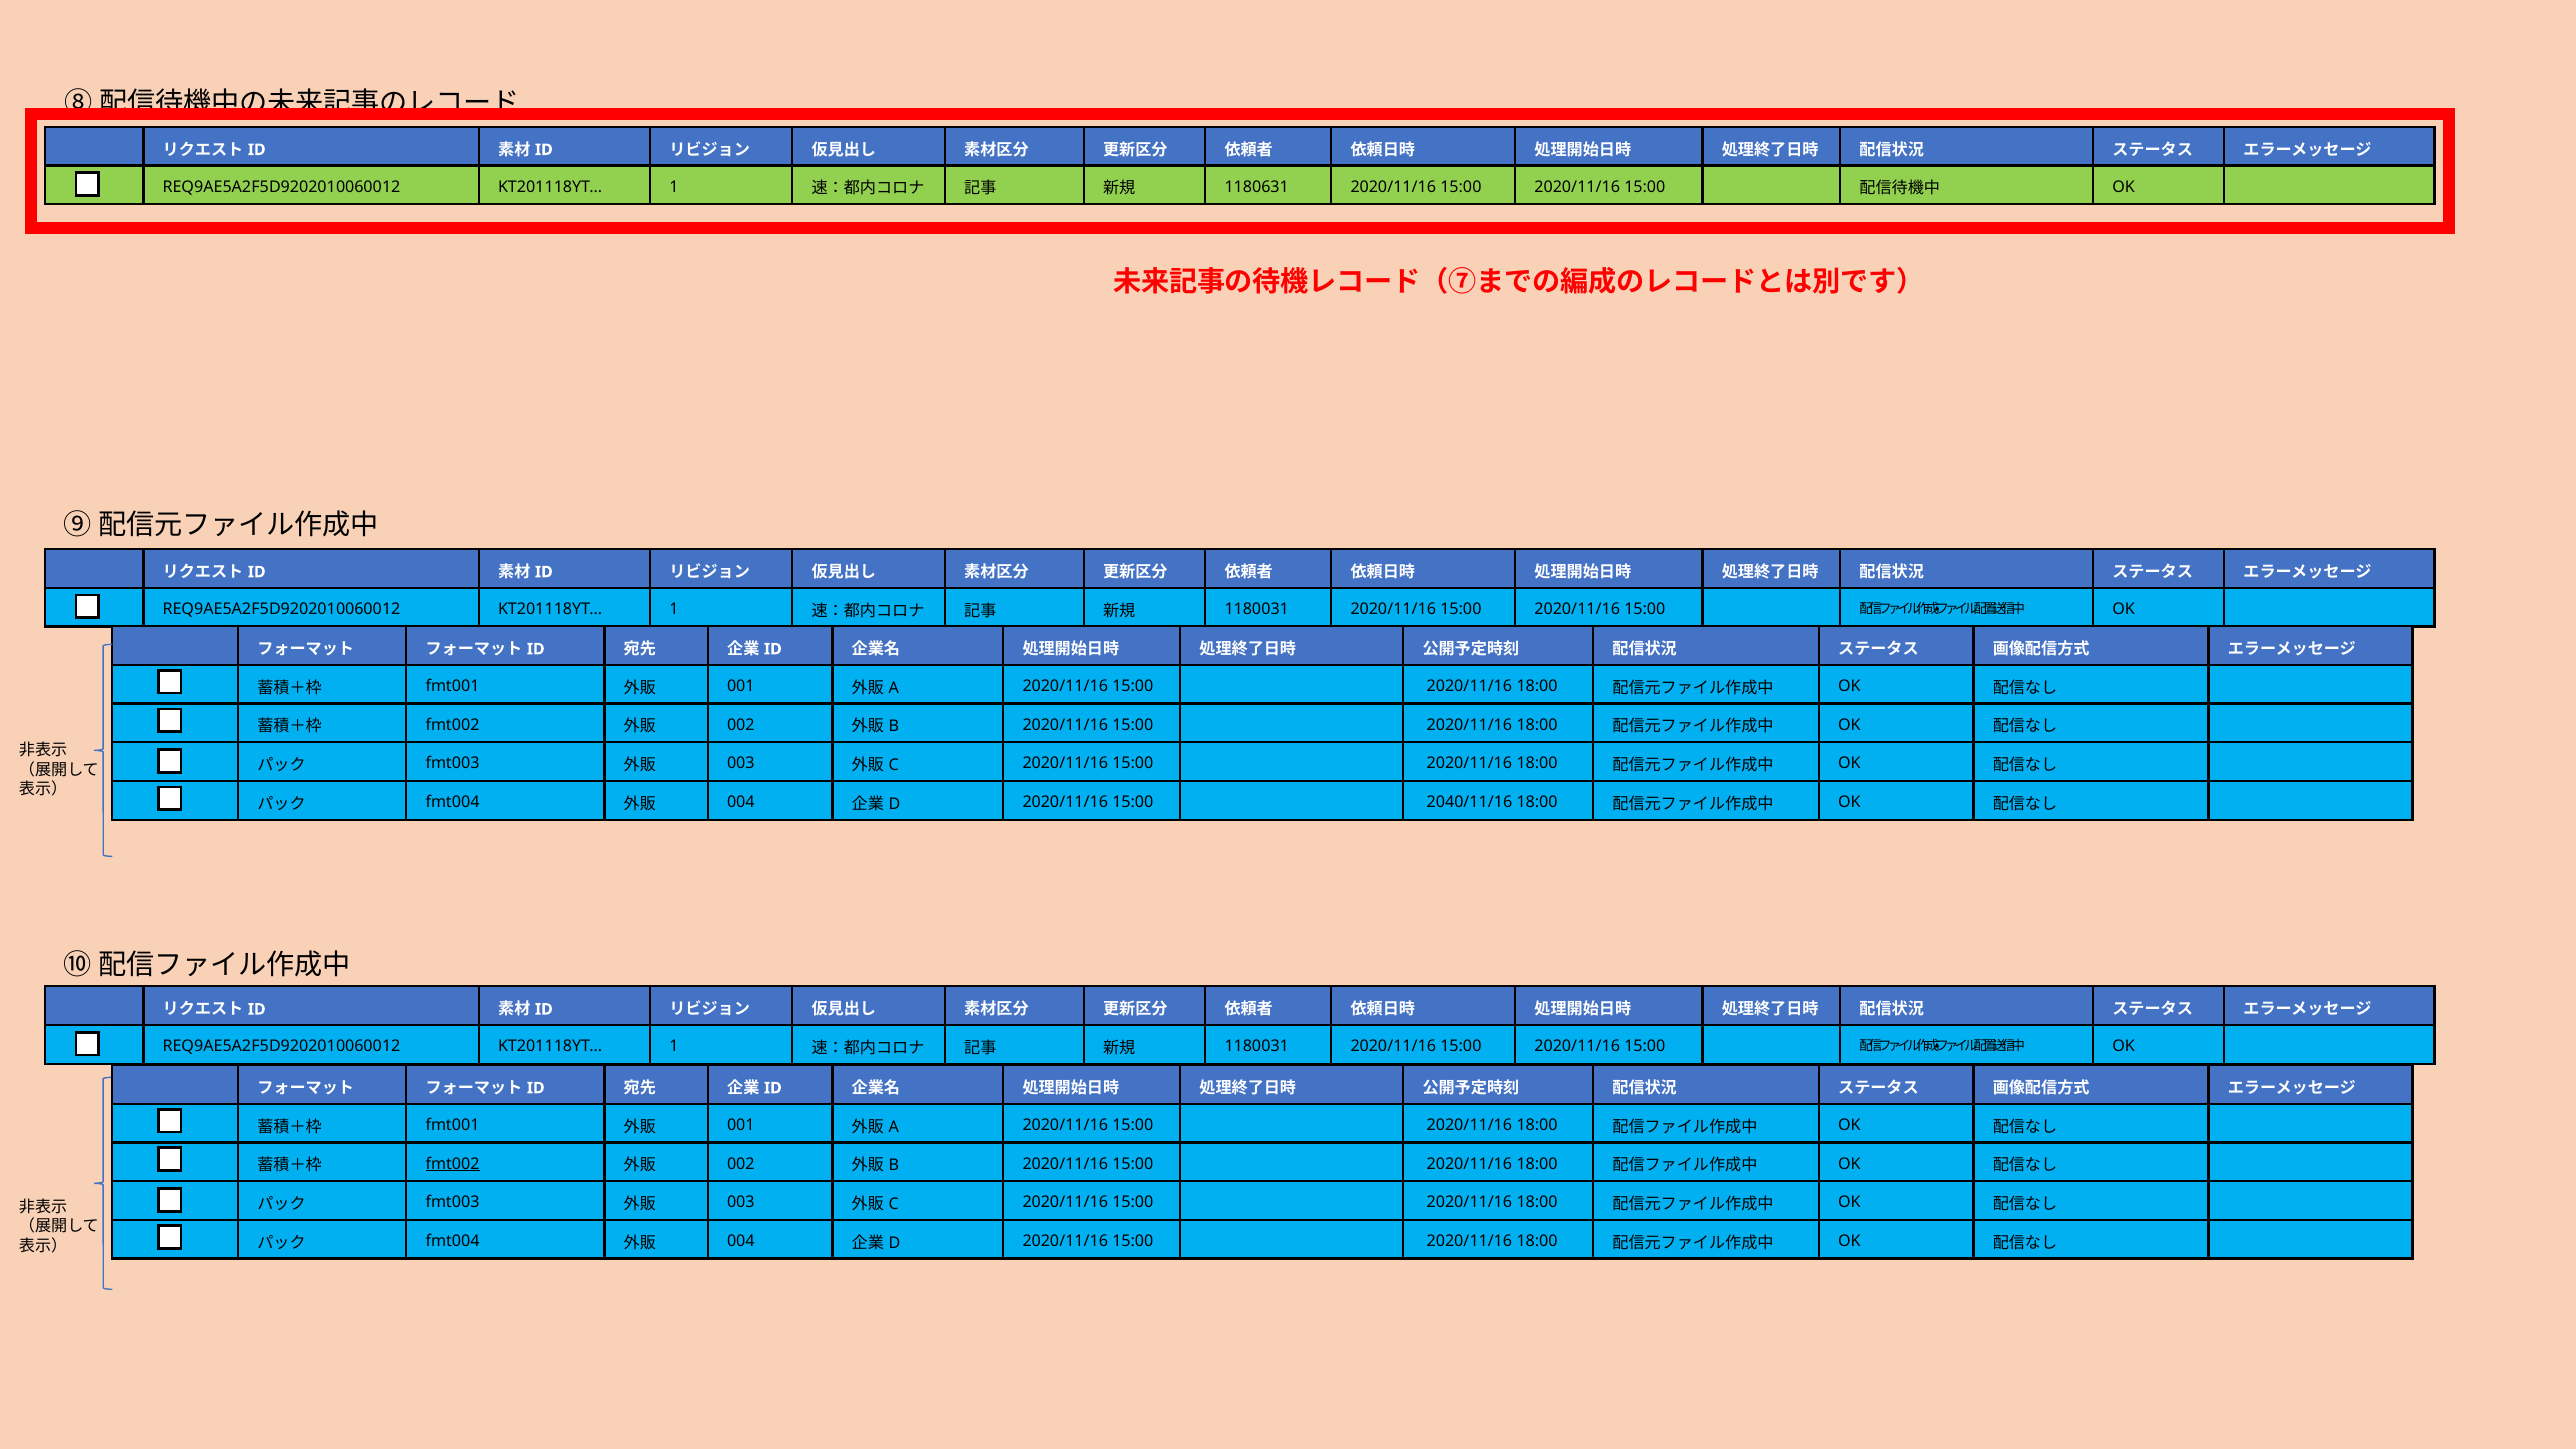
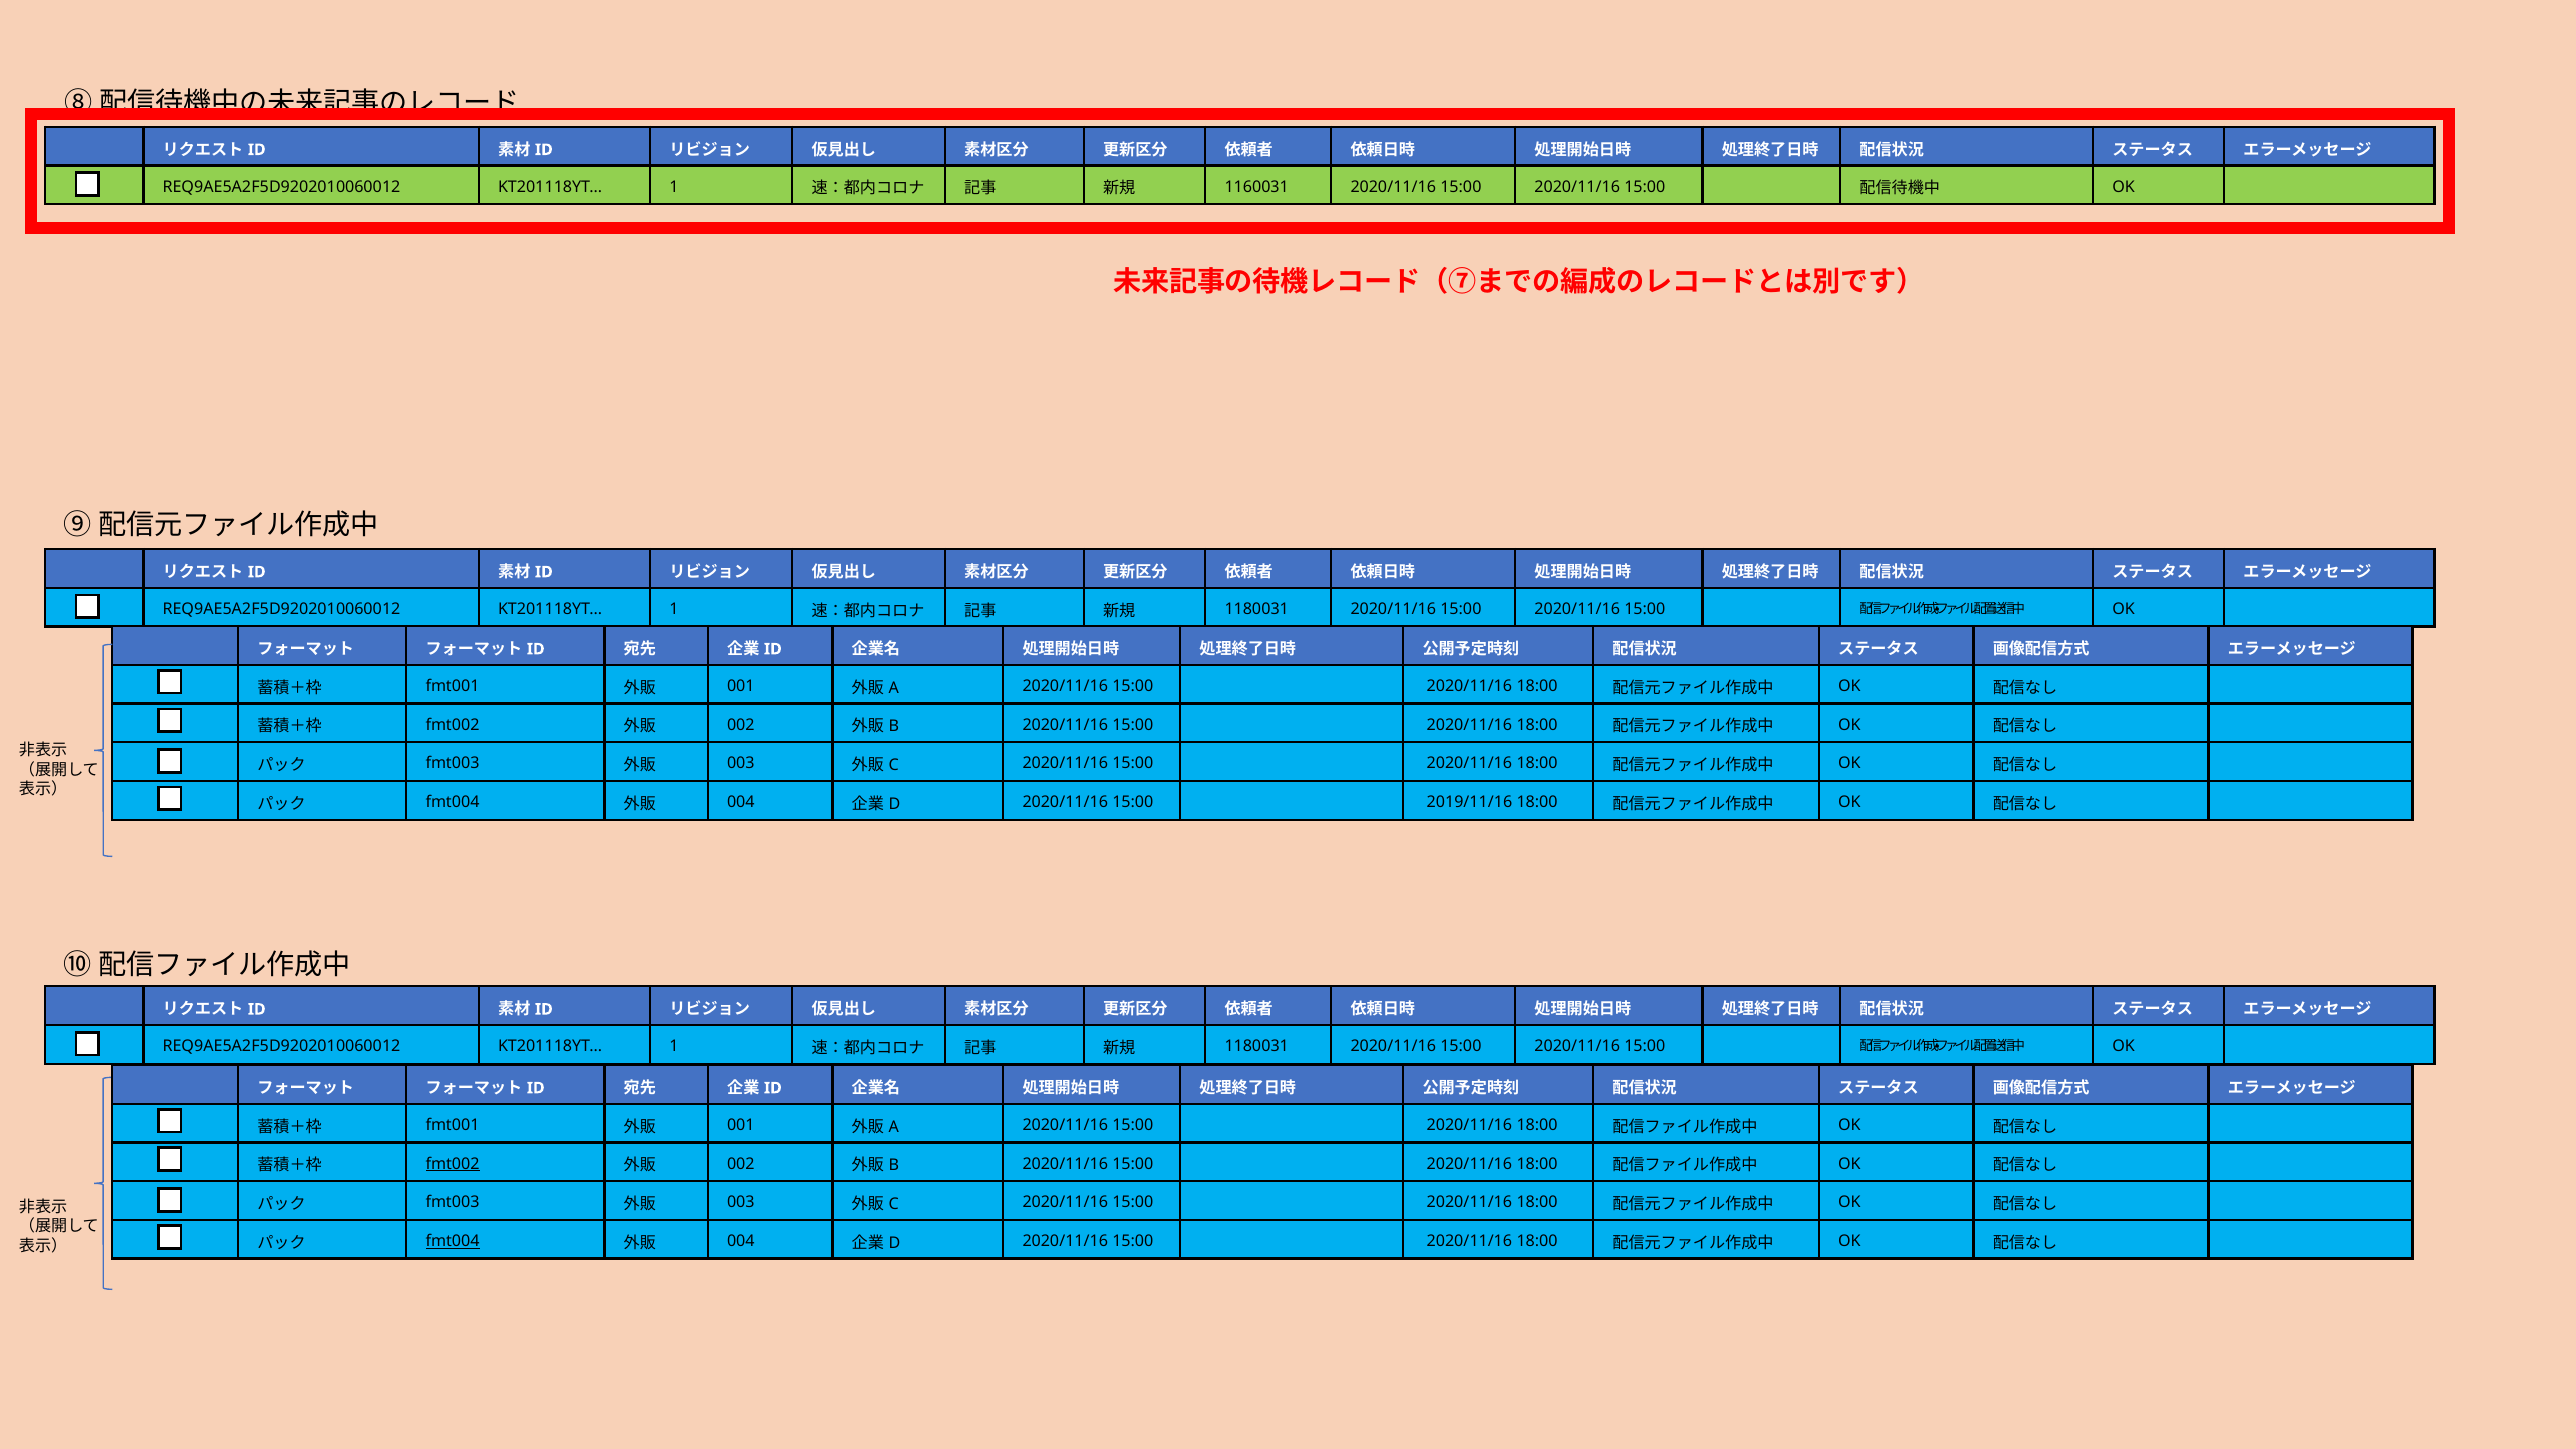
1180631: 1180631 -> 1160031
2040/11/16: 2040/11/16 -> 2019/11/16
fmt004 at (453, 1241) underline: none -> present
